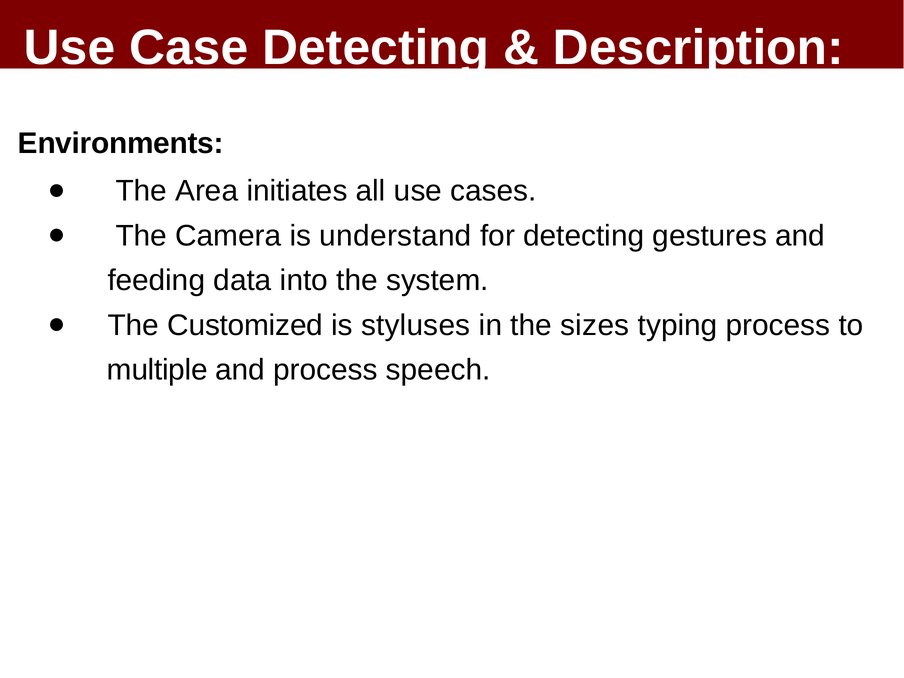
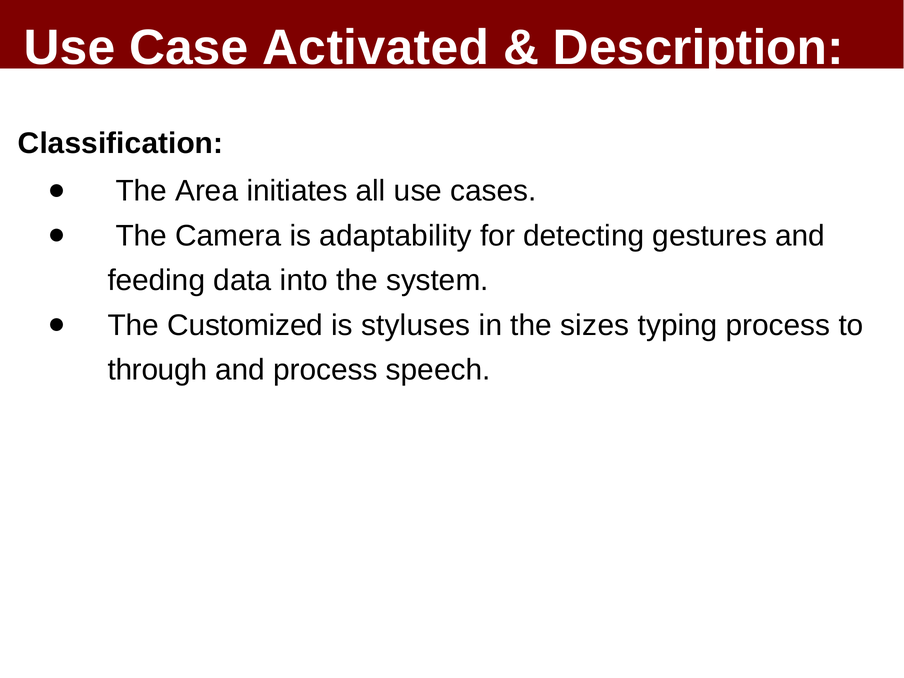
Case Detecting: Detecting -> Activated
Environments: Environments -> Classification
understand: understand -> adaptability
multiple: multiple -> through
